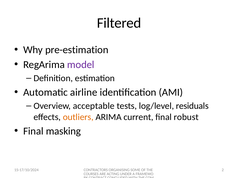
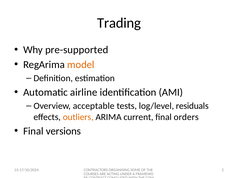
Filtered: Filtered -> Trading
pre-estimation: pre-estimation -> pre-supported
model colour: purple -> orange
robust: robust -> orders
masking: masking -> versions
